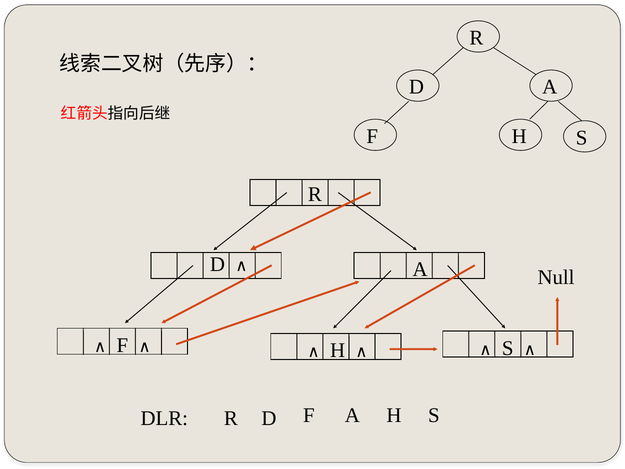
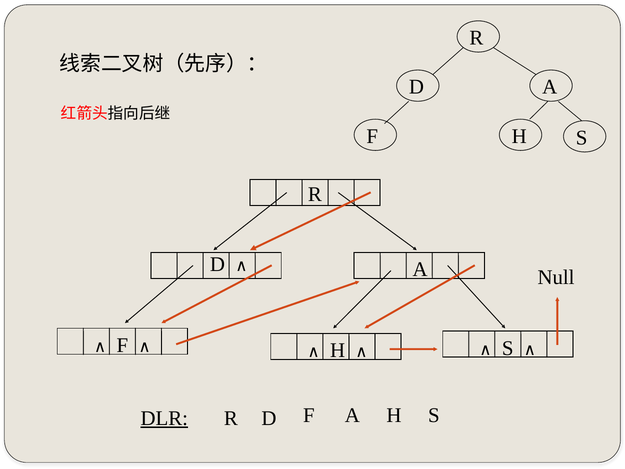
DLR underline: none -> present
